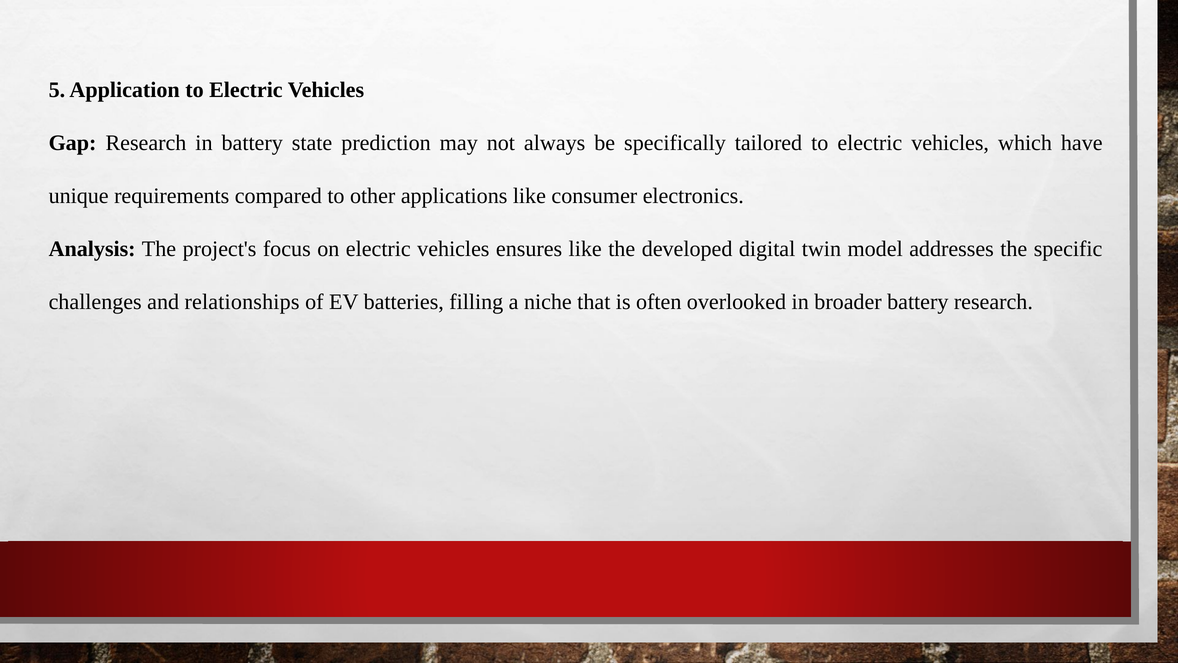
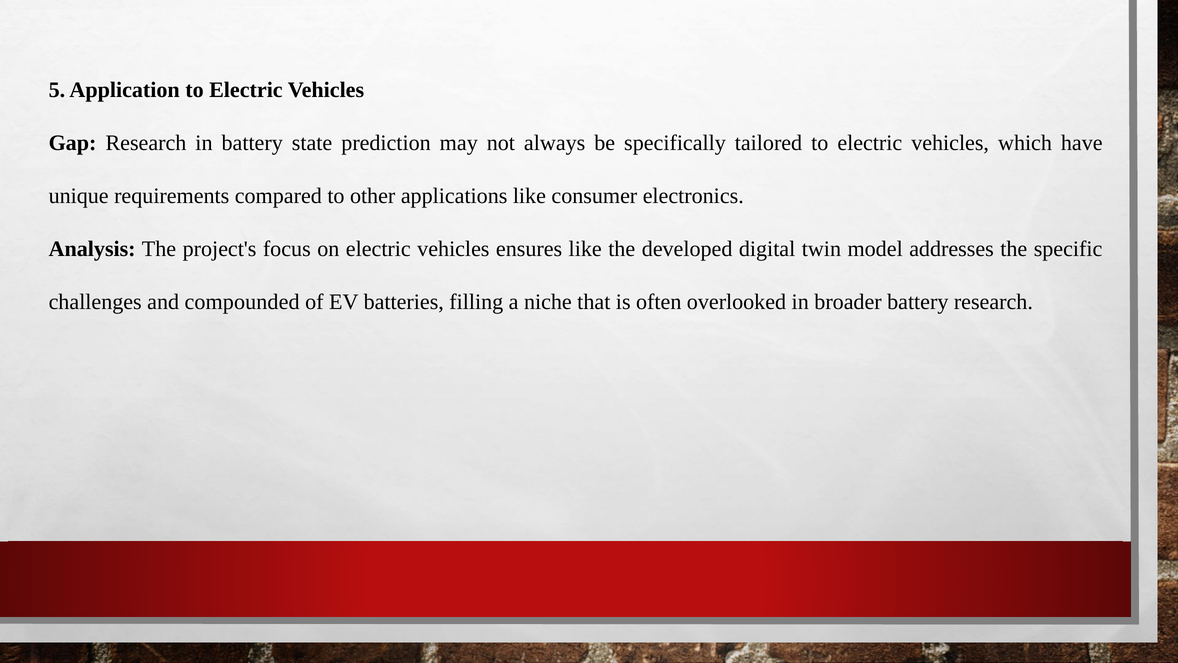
relationships: relationships -> compounded
